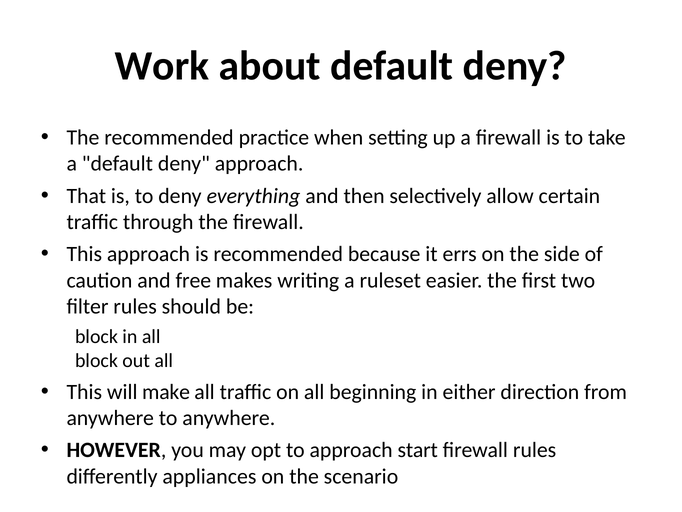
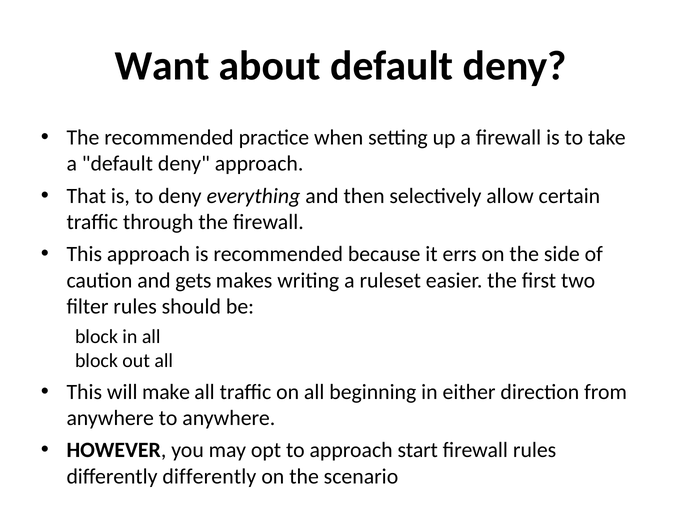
Work: Work -> Want
free: free -> gets
differently appliances: appliances -> differently
